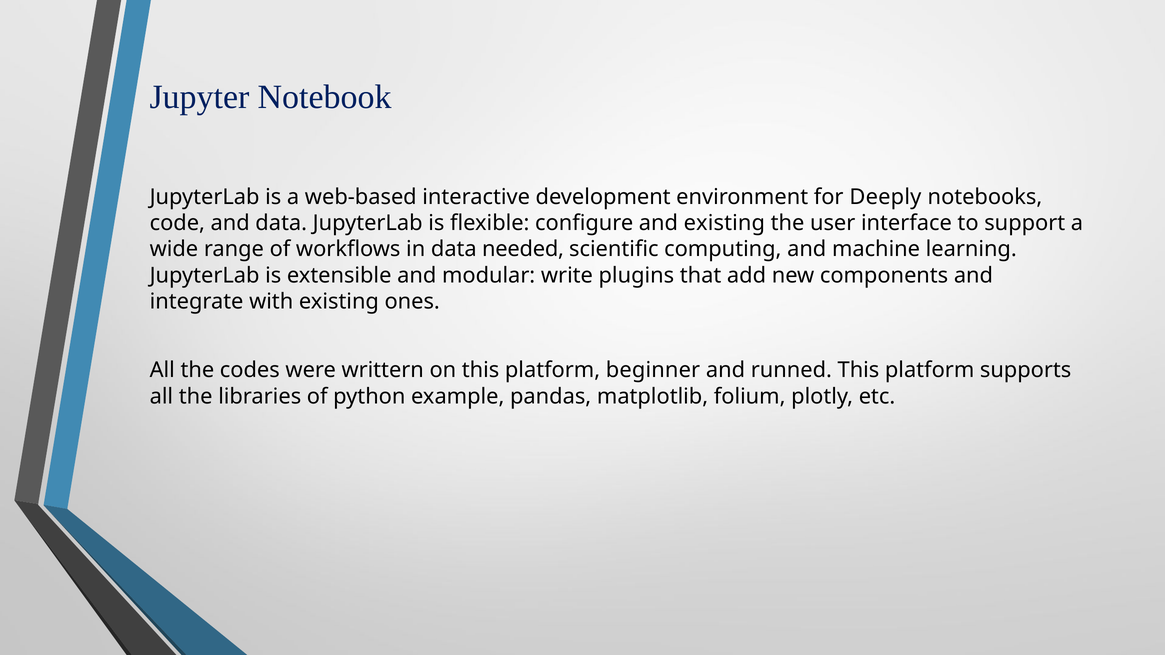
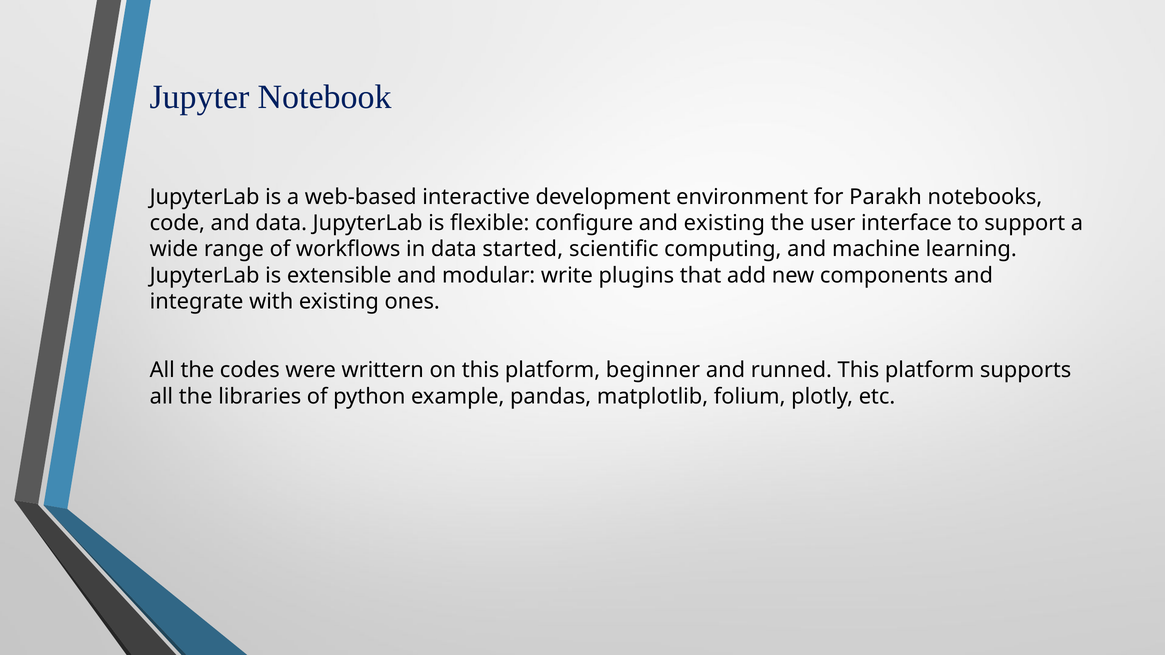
Deeply: Deeply -> Parakh
needed: needed -> started
